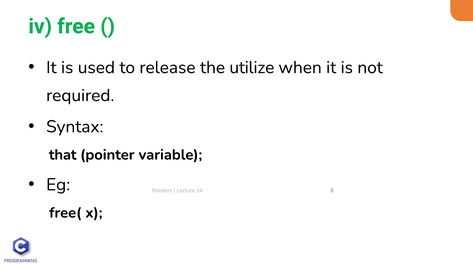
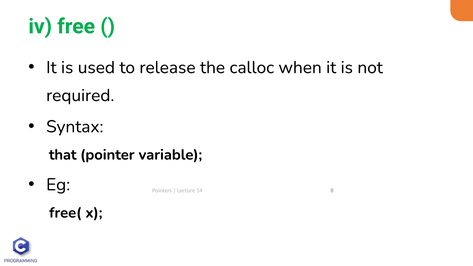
utilize: utilize -> calloc
